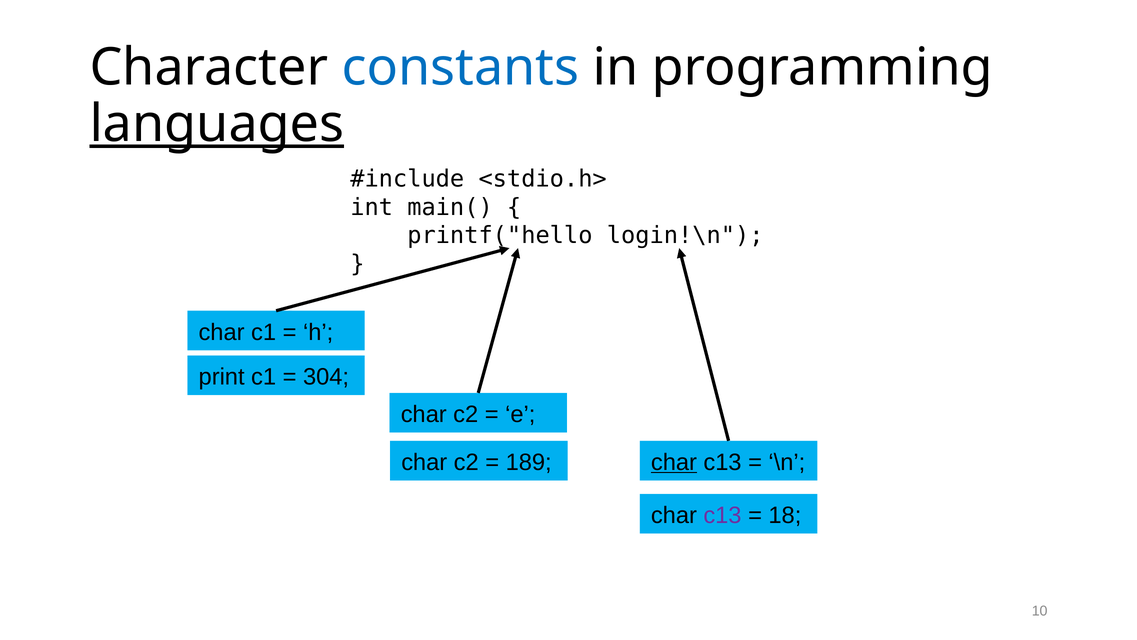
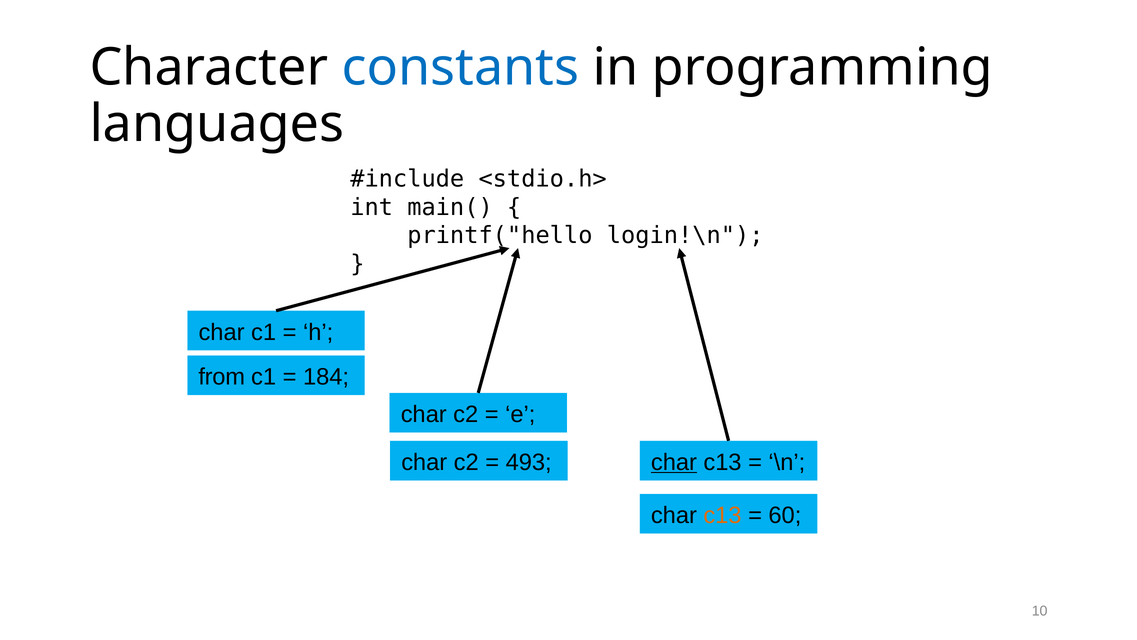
languages underline: present -> none
print: print -> from
304: 304 -> 184
189: 189 -> 493
c13 at (722, 515) colour: purple -> orange
18: 18 -> 60
